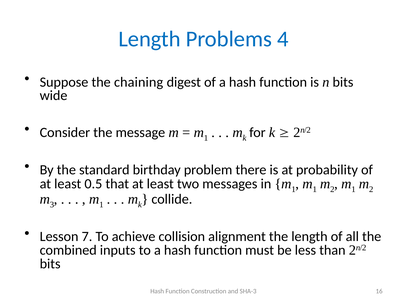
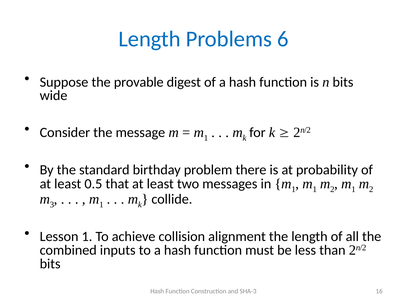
4: 4 -> 6
chaining: chaining -> provable
Lesson 7: 7 -> 1
